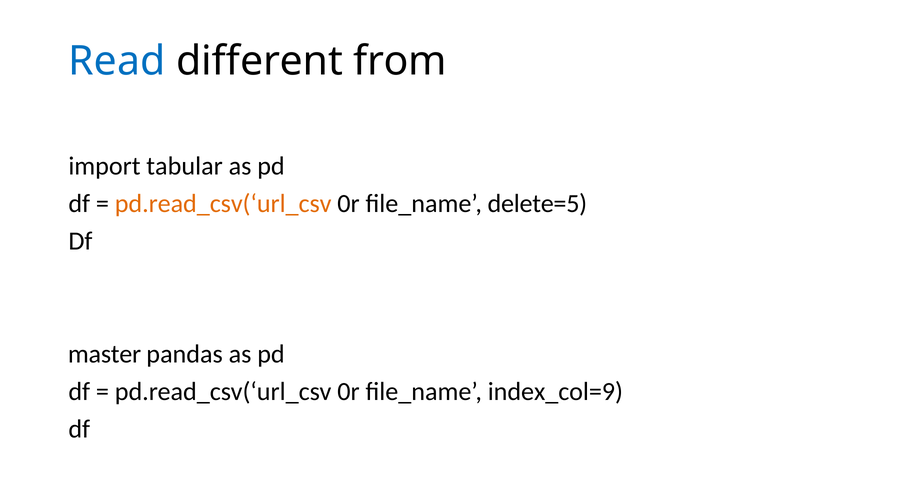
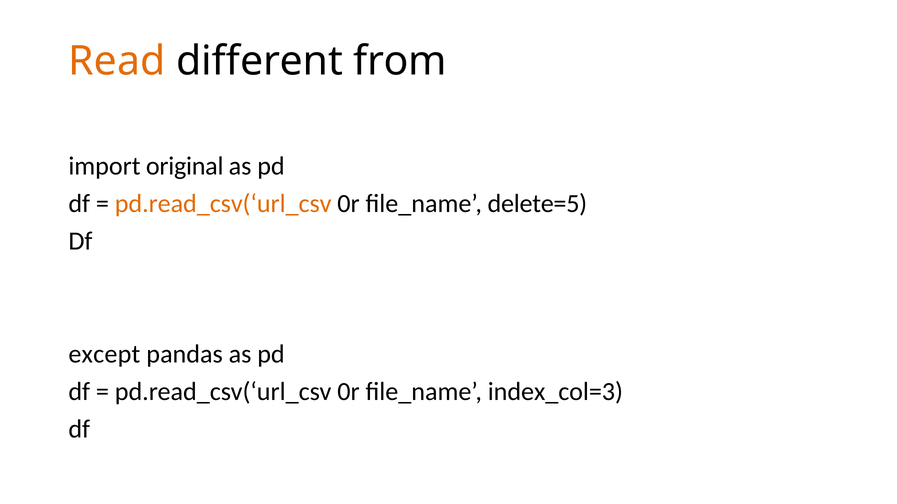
Read colour: blue -> orange
tabular: tabular -> original
master: master -> except
index_col=9: index_col=9 -> index_col=3
